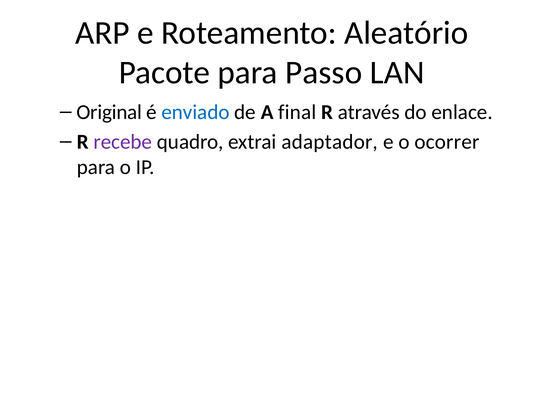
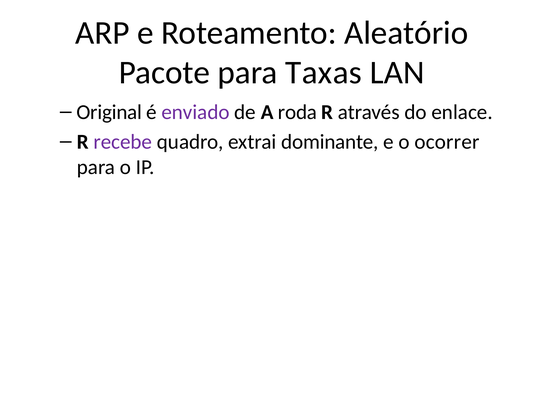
Passo: Passo -> Taxas
enviado colour: blue -> purple
final: final -> roda
adaptador: adaptador -> dominante
